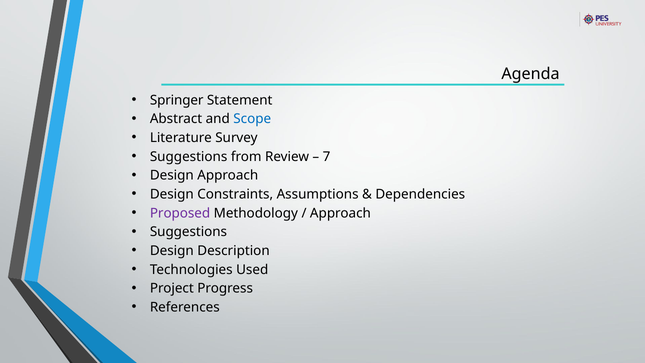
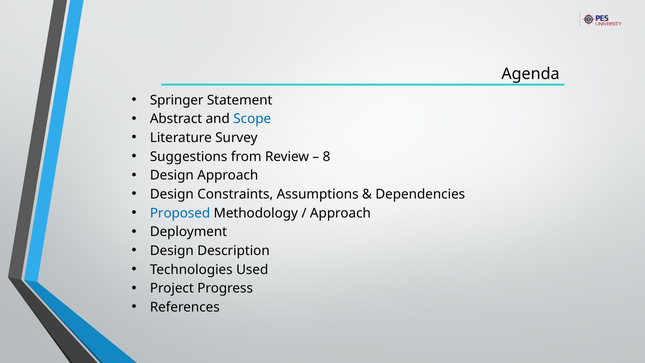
7: 7 -> 8
Proposed colour: purple -> blue
Suggestions at (188, 232): Suggestions -> Deployment
